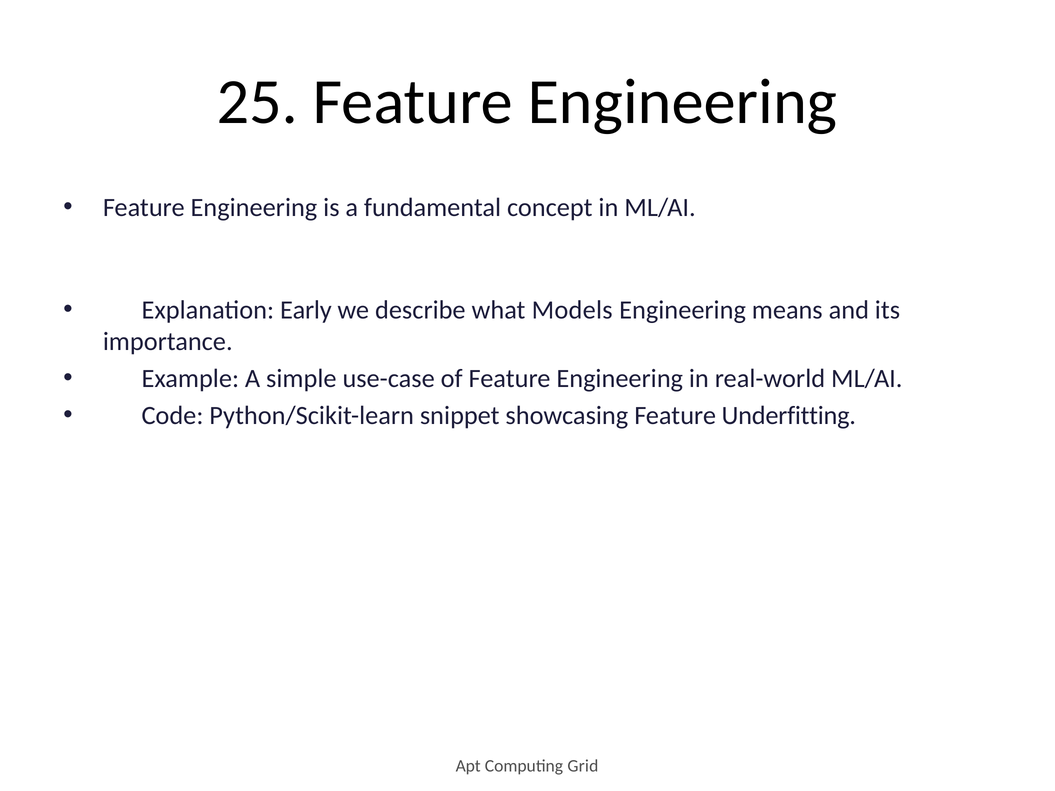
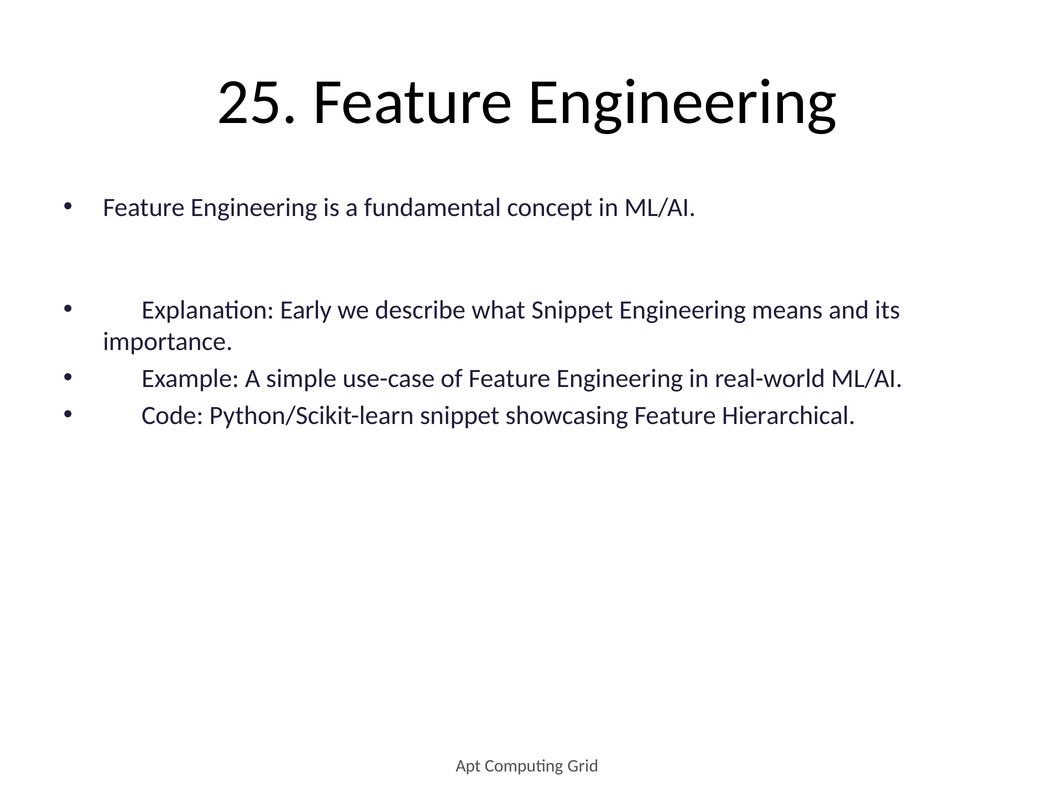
what Models: Models -> Snippet
Underfitting: Underfitting -> Hierarchical
